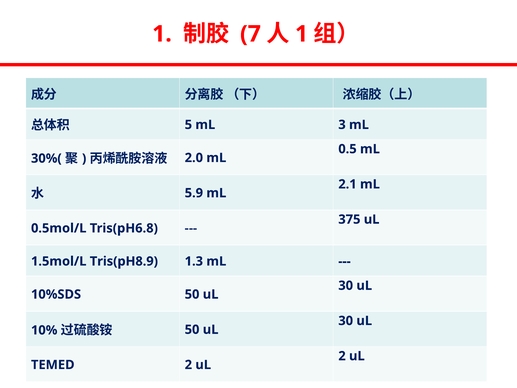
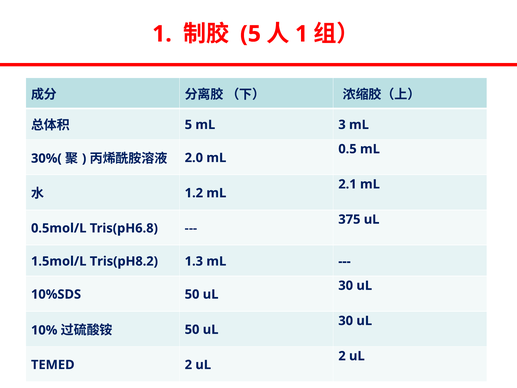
7 at (250, 34): 7 -> 5
5.9: 5.9 -> 1.2
Tris(pH8.9: Tris(pH8.9 -> Tris(pH8.2
